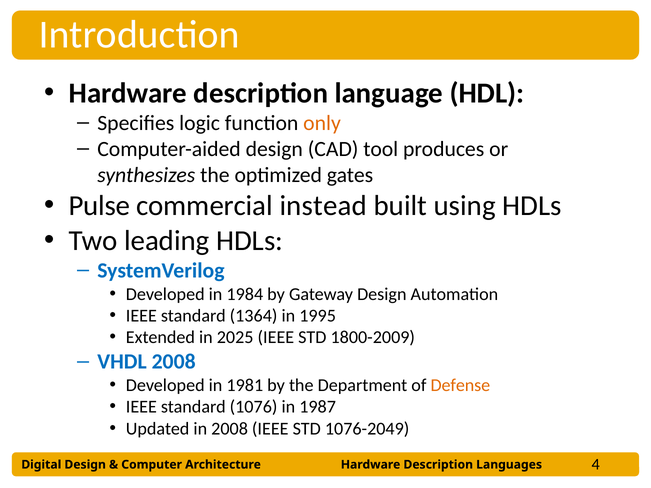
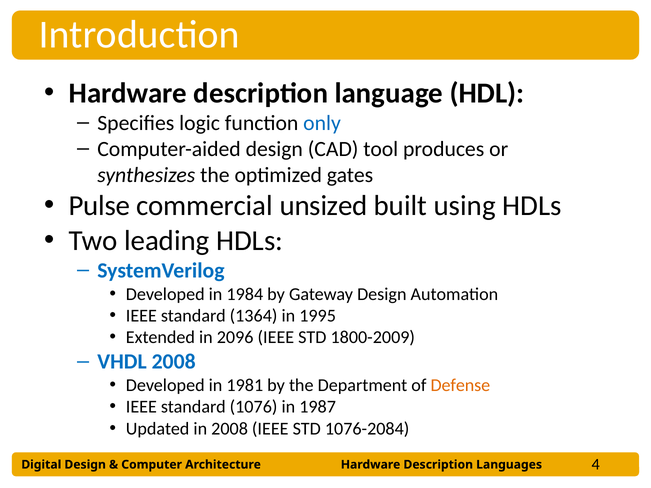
only colour: orange -> blue
instead: instead -> unsized
2025: 2025 -> 2096
1076-2049: 1076-2049 -> 1076-2084
